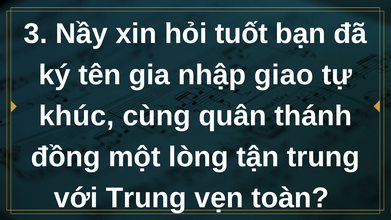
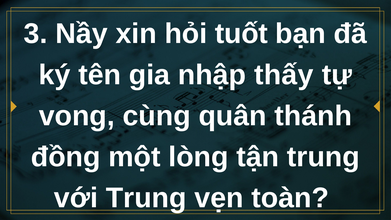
giao: giao -> thấy
khúc: khúc -> vong
